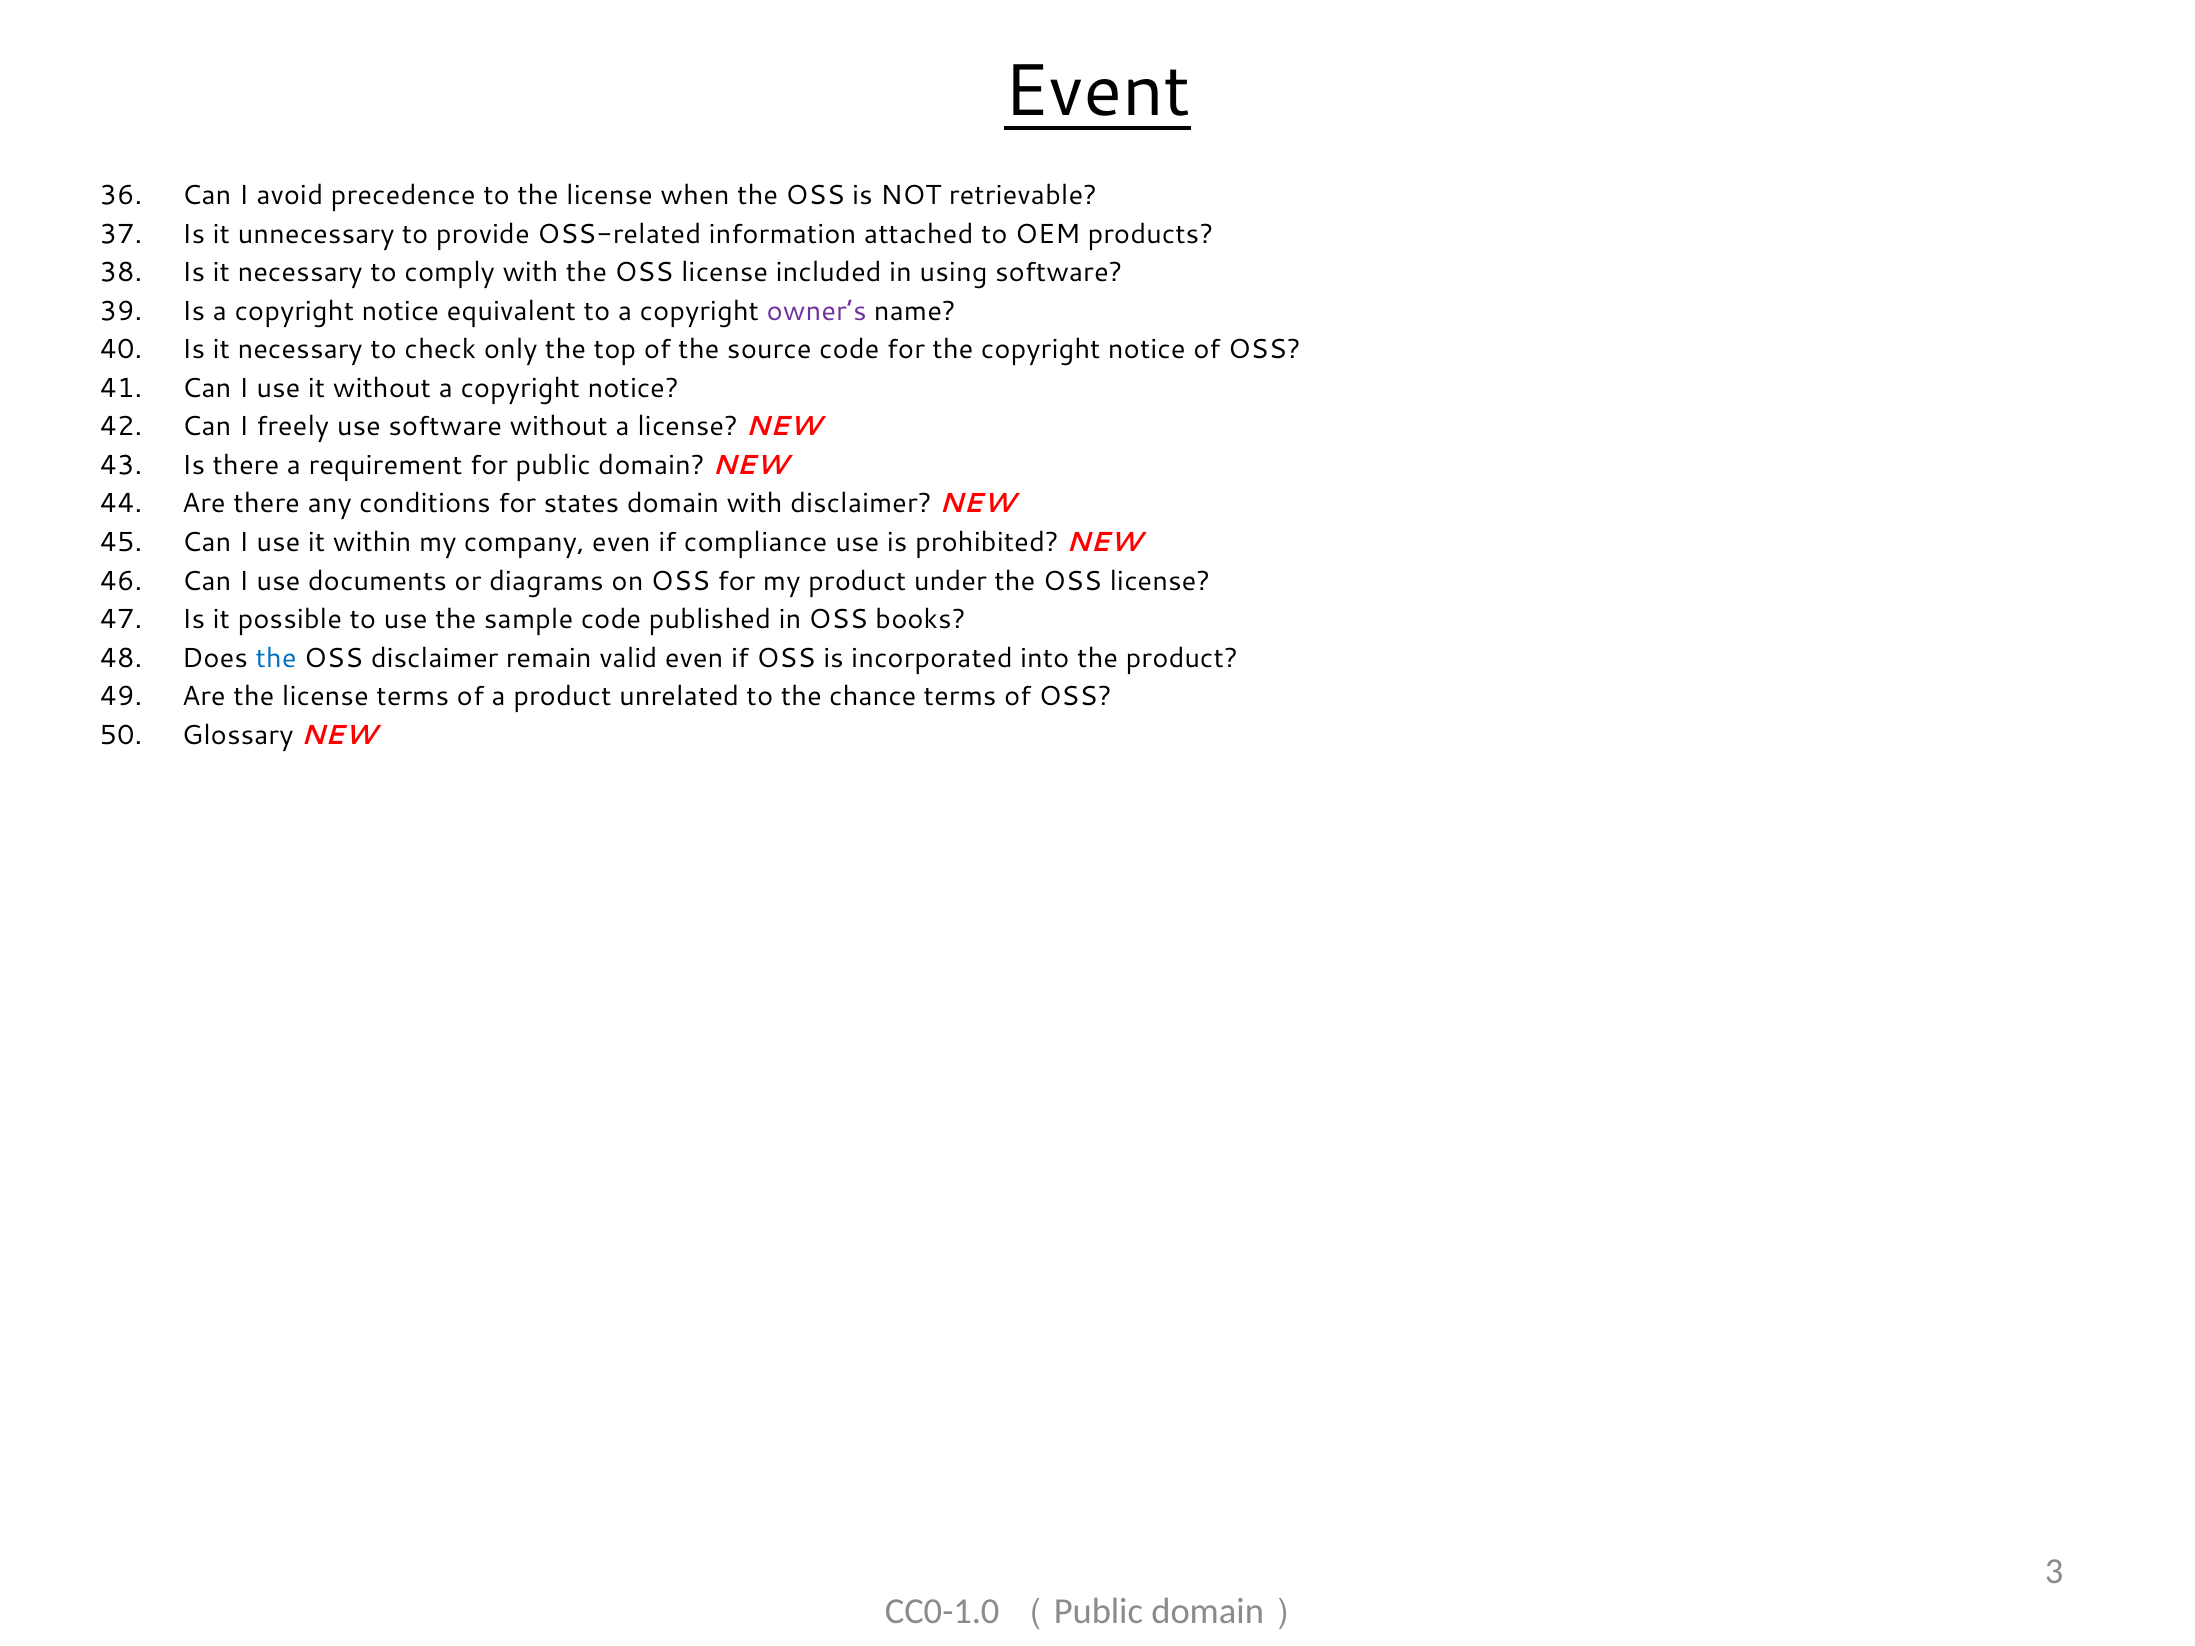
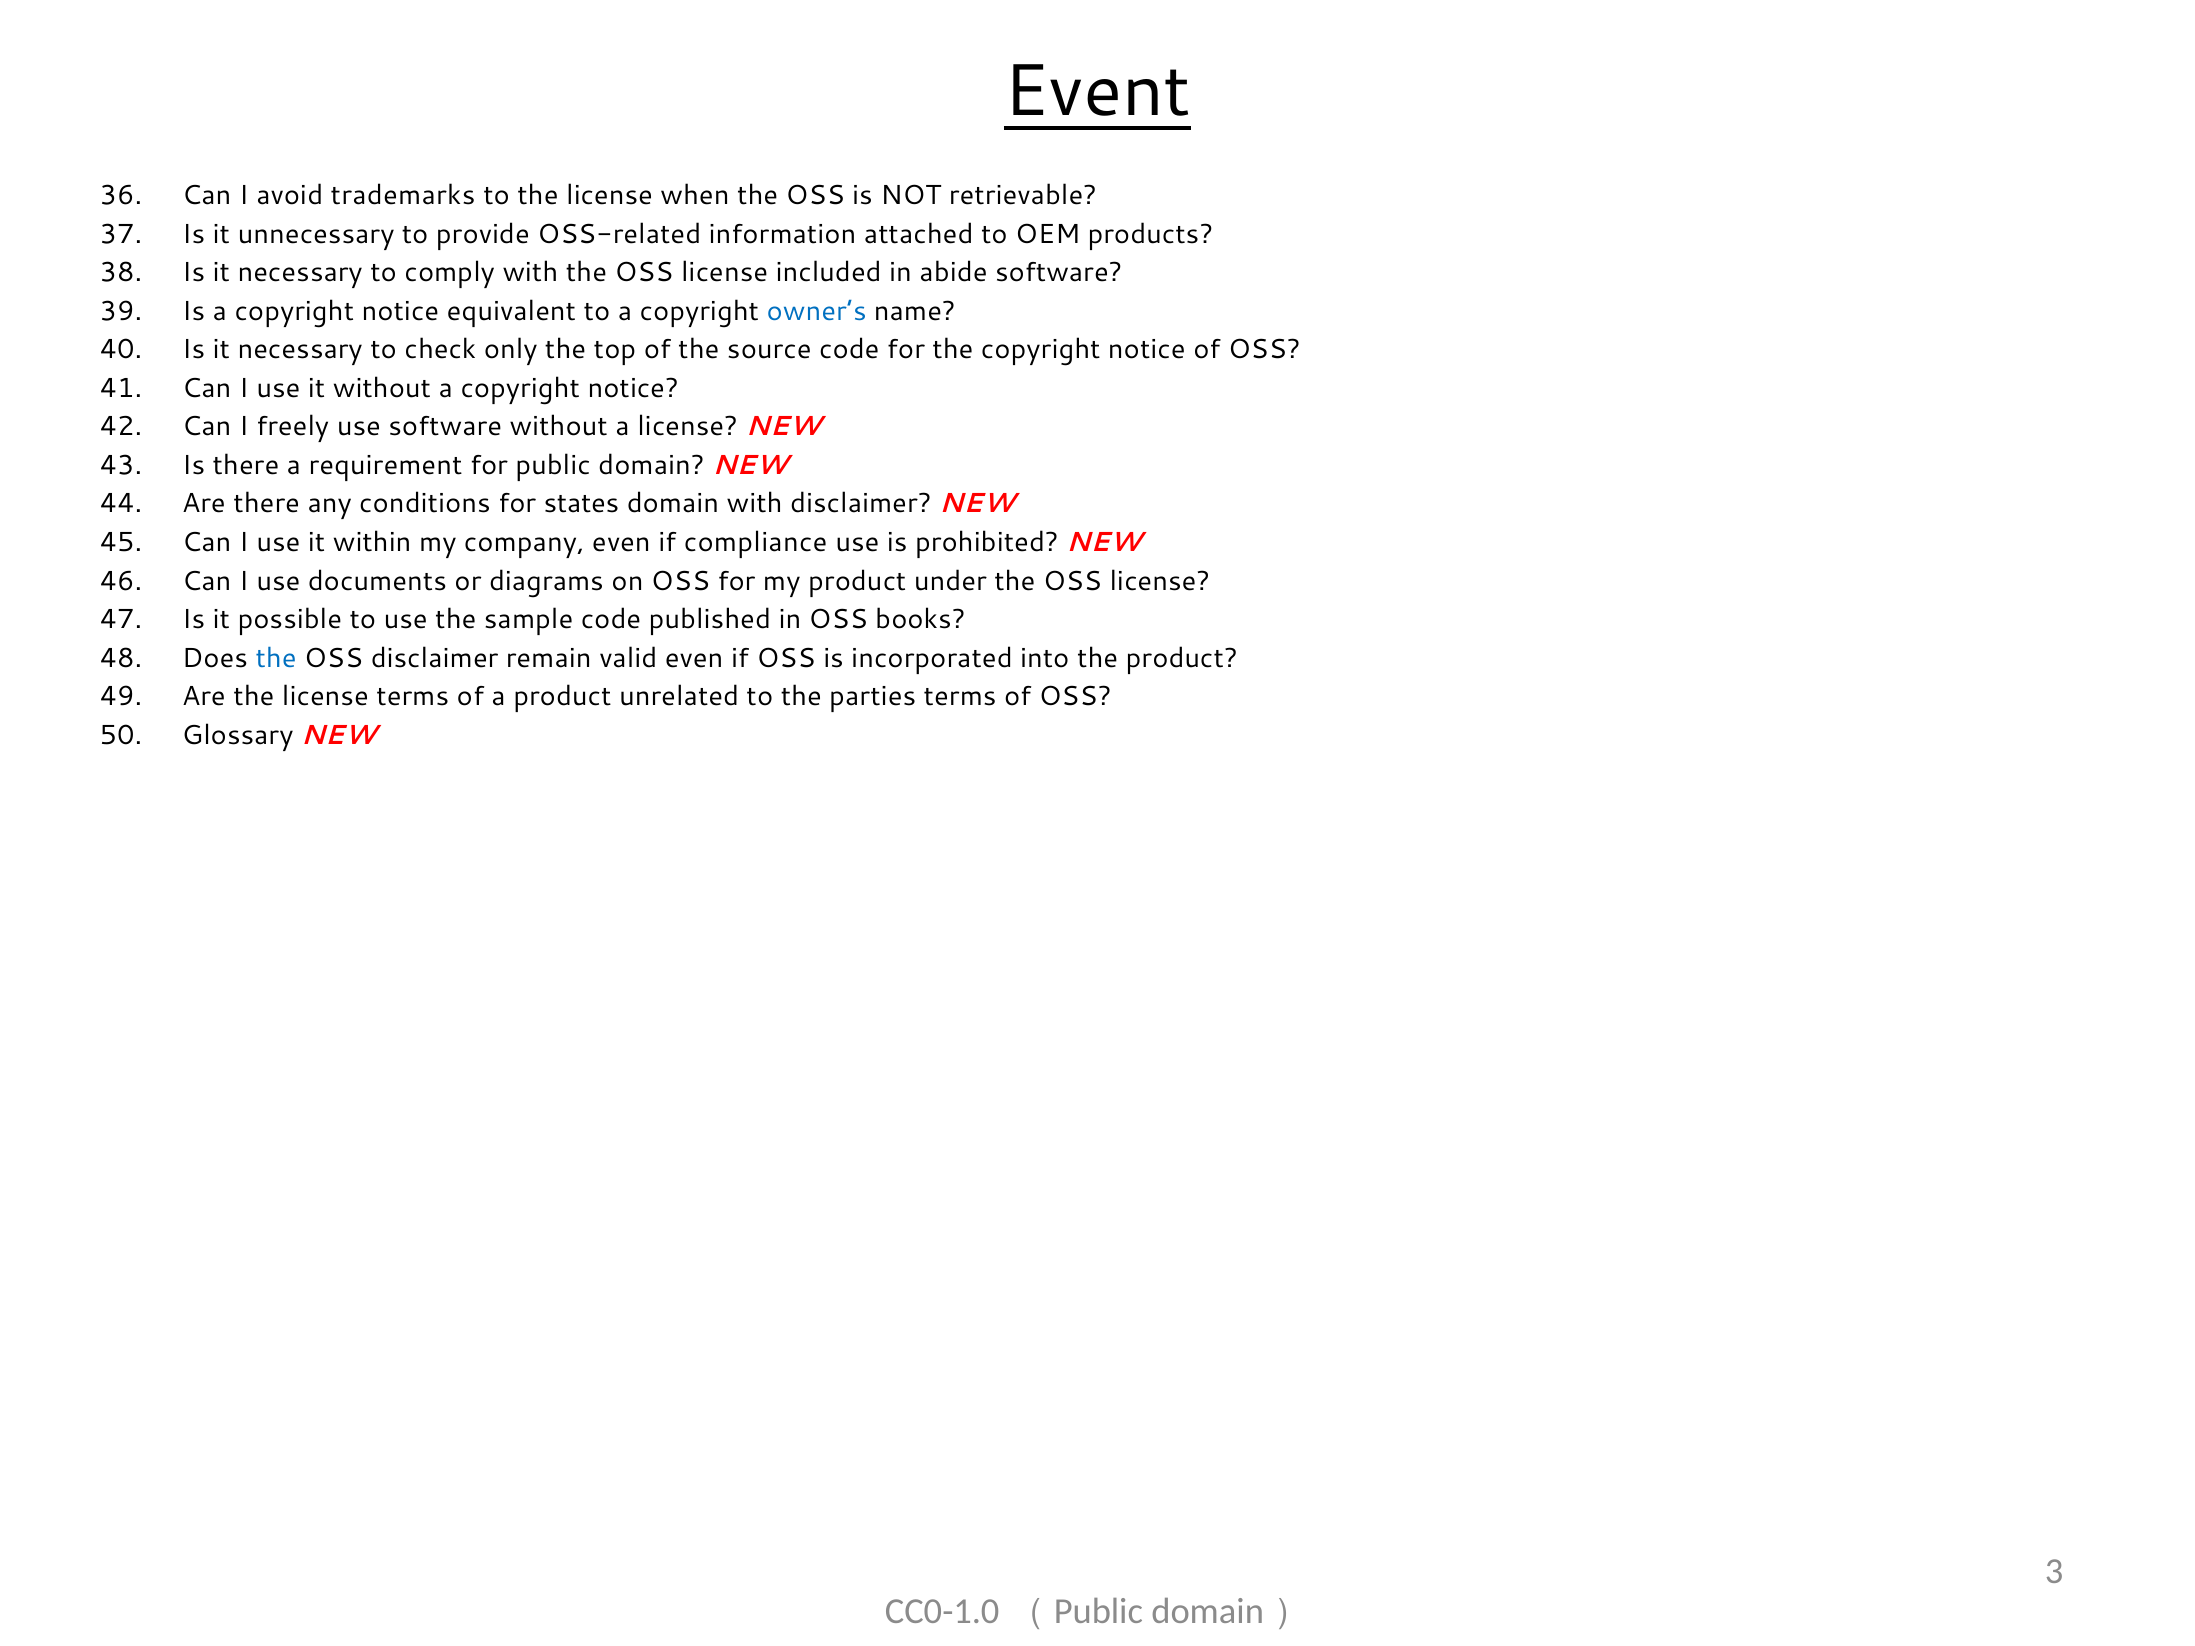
precedence: precedence -> trademarks
using: using -> abide
owner’s colour: purple -> blue
chance: chance -> parties
